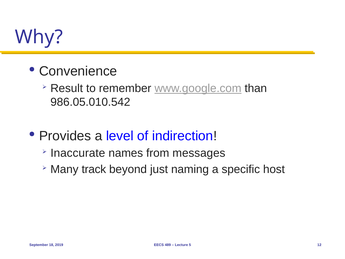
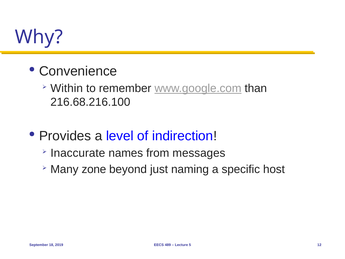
Result: Result -> Within
986.05.010.542: 986.05.010.542 -> 216.68.216.100
track: track -> zone
